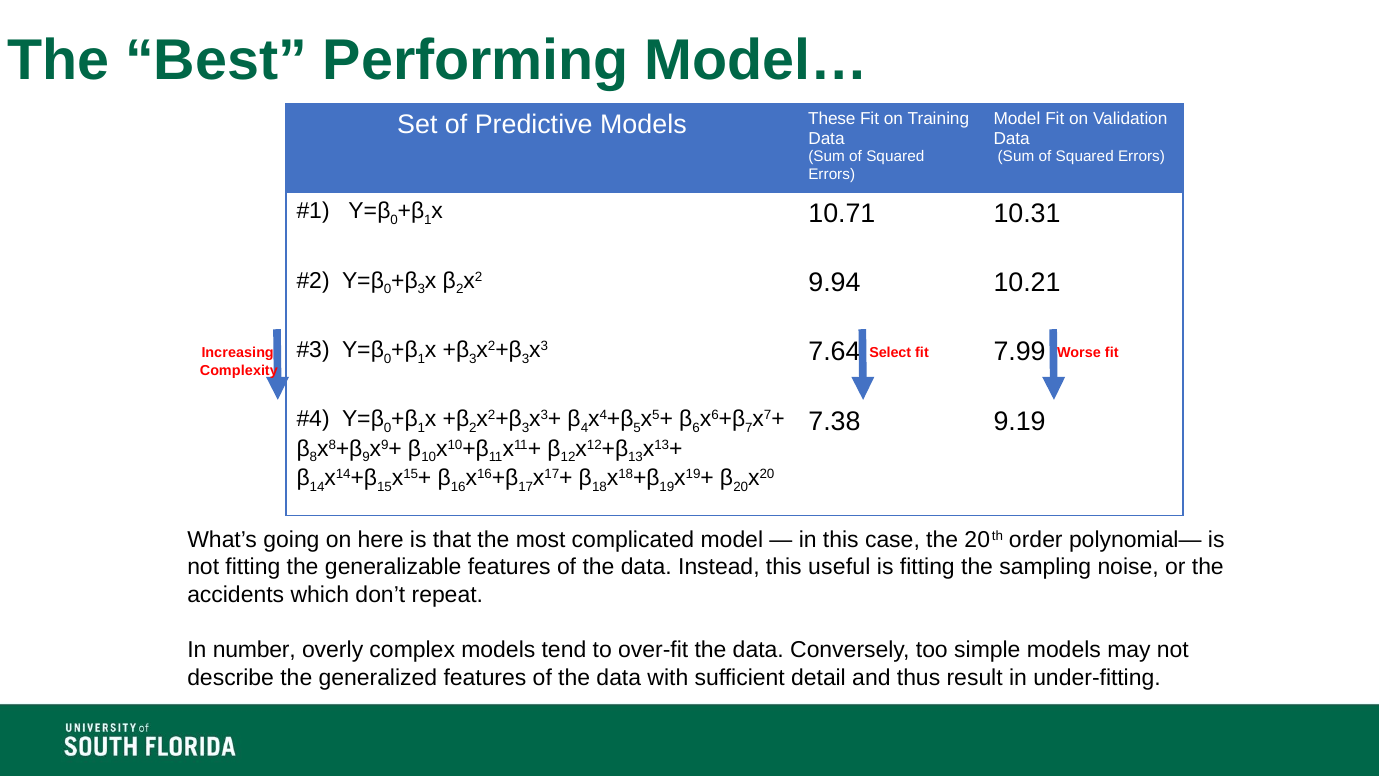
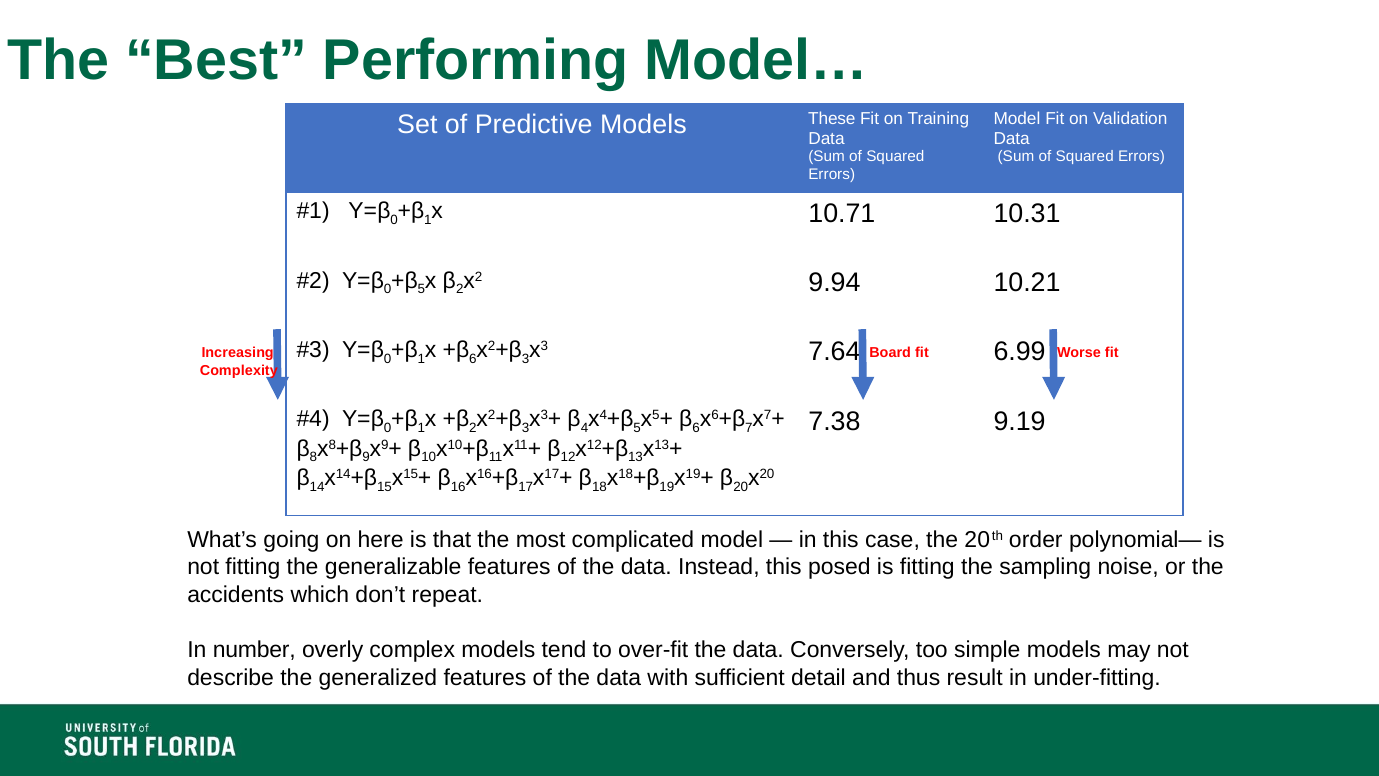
3 at (421, 289): 3 -> 5
3 at (473, 359): 3 -> 6
7.99: 7.99 -> 6.99
Select: Select -> Board
useful: useful -> posed
